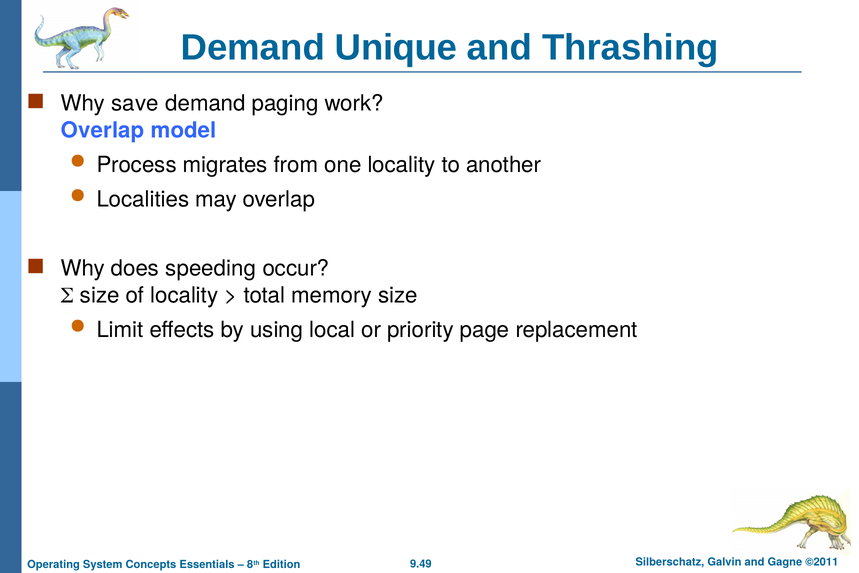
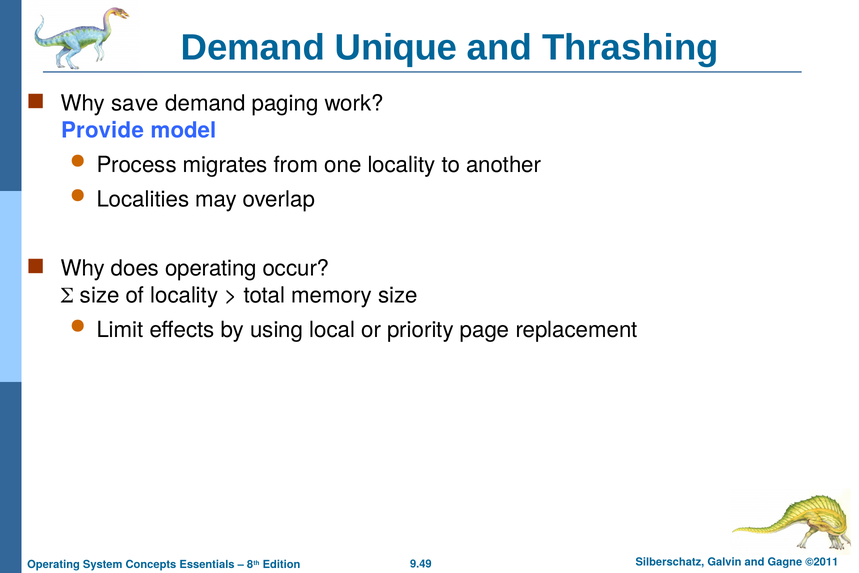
Overlap at (103, 130): Overlap -> Provide
does speeding: speeding -> operating
